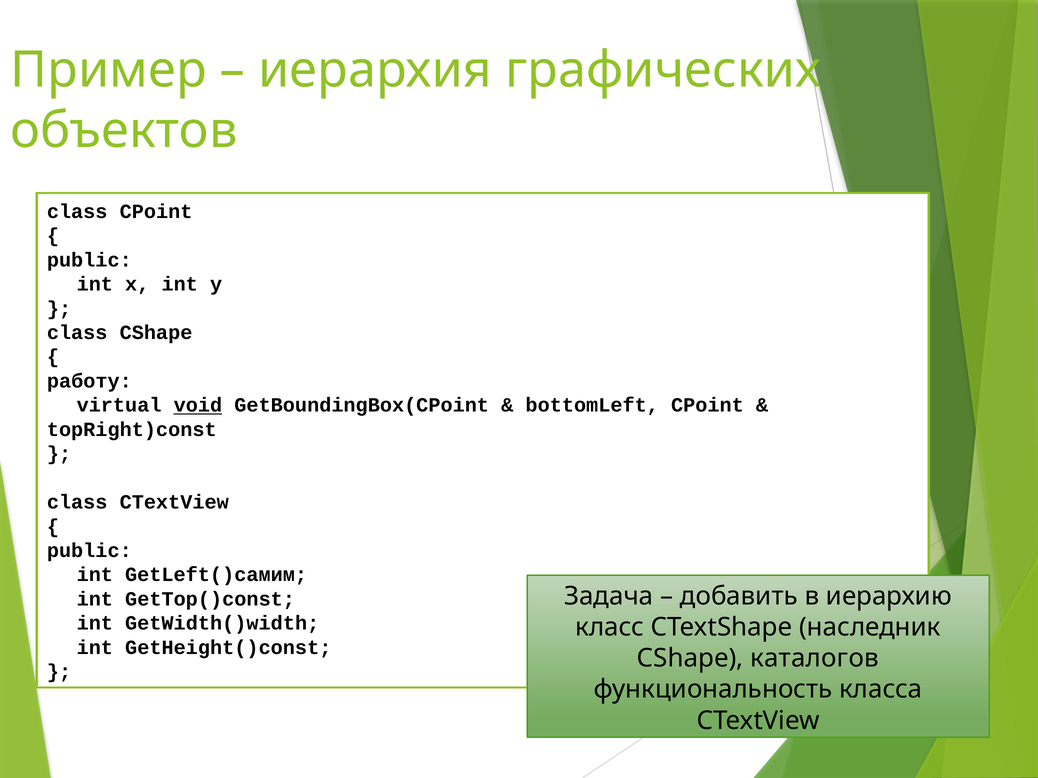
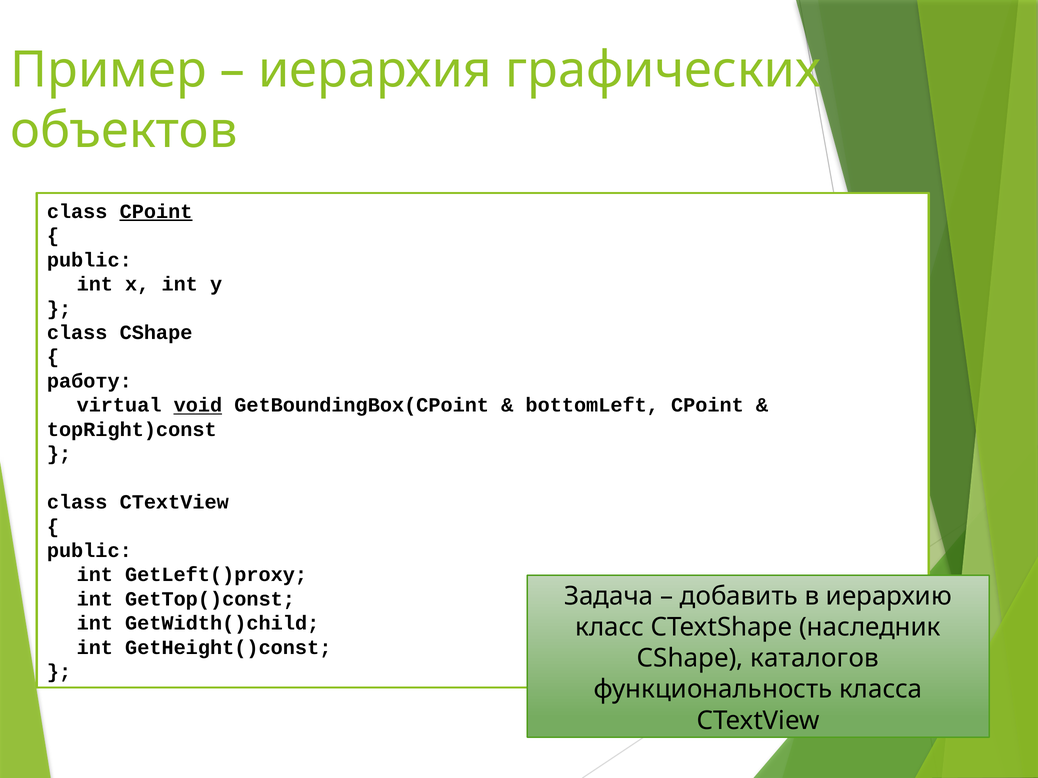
CPoint at (156, 212) underline: none -> present
GetLeft()самим: GetLeft()самим -> GetLeft()proxy
GetWidth()width: GetWidth()width -> GetWidth()child
